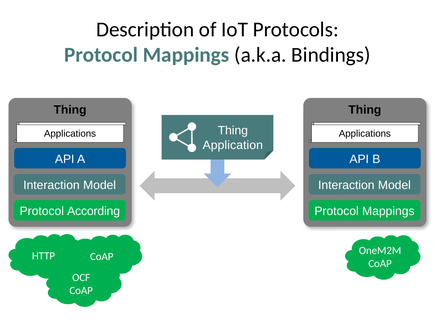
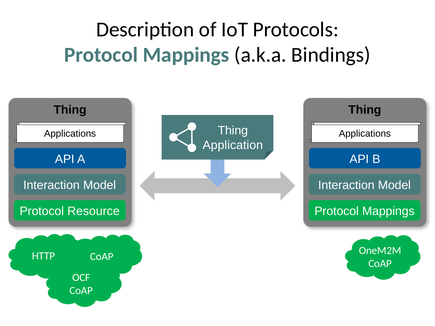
According: According -> Resource
